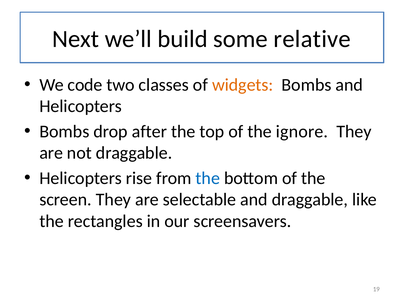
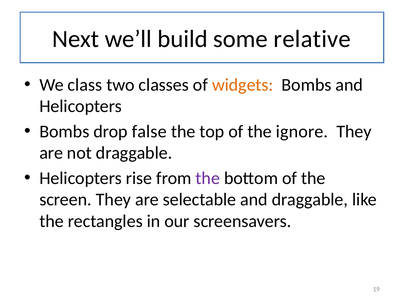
code: code -> class
after: after -> false
the at (208, 178) colour: blue -> purple
